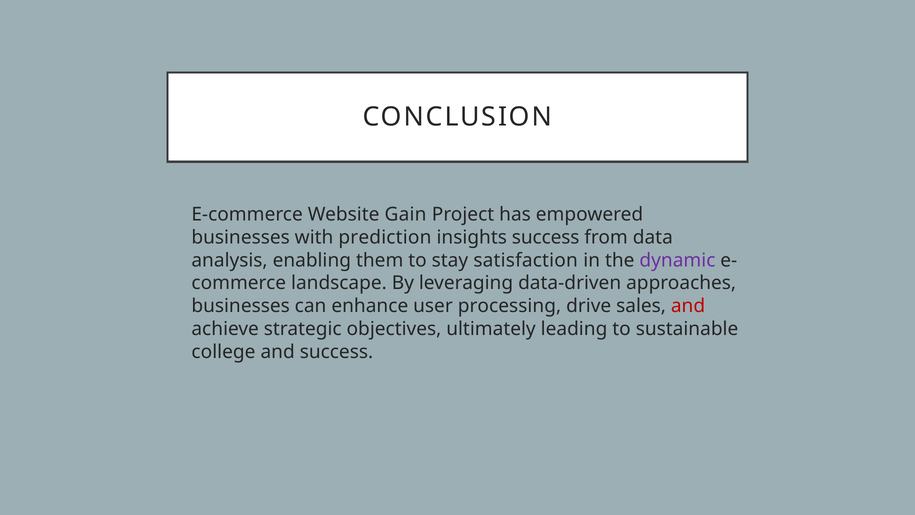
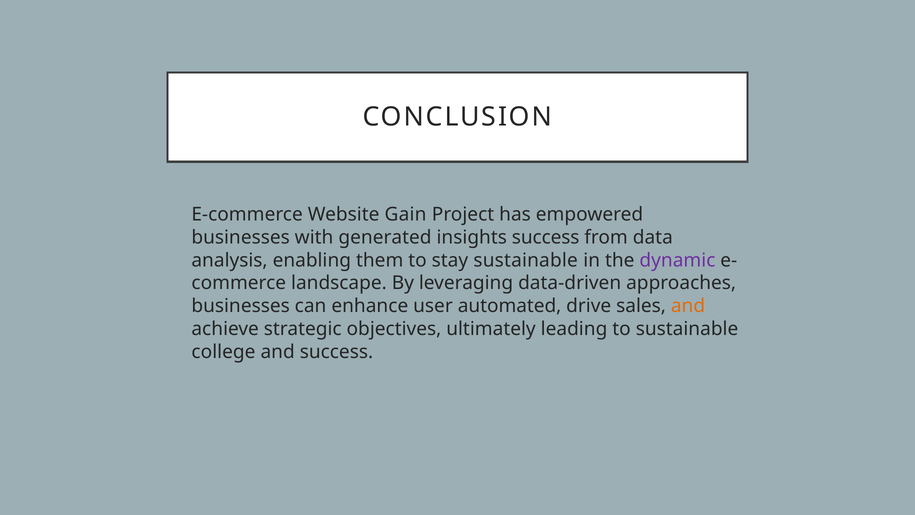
prediction: prediction -> generated
stay satisfaction: satisfaction -> sustainable
processing: processing -> automated
and at (688, 306) colour: red -> orange
